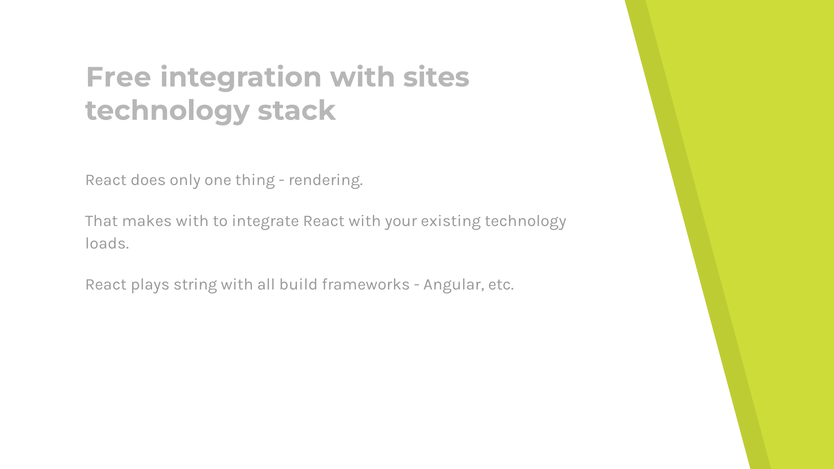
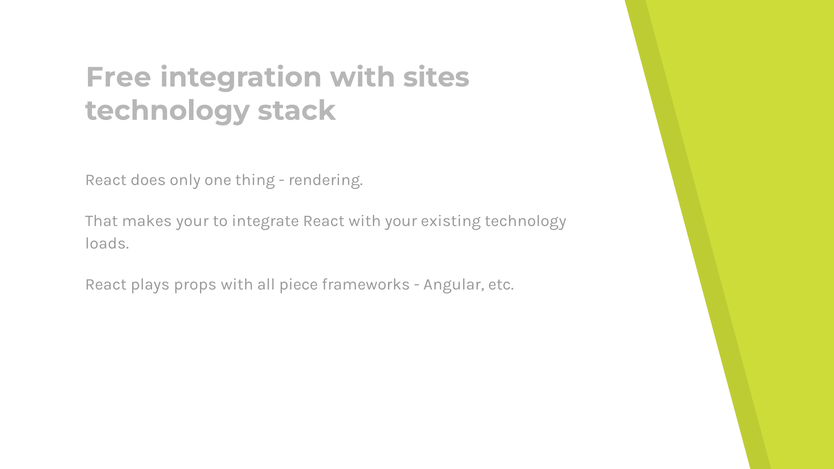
makes with: with -> your
string: string -> props
build: build -> piece
